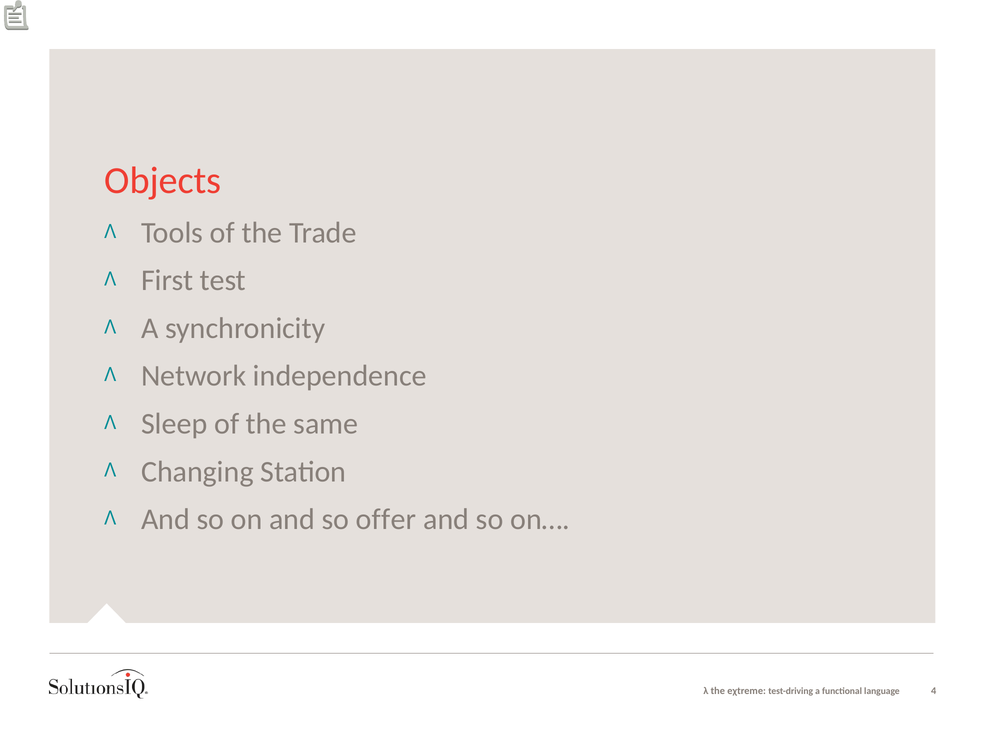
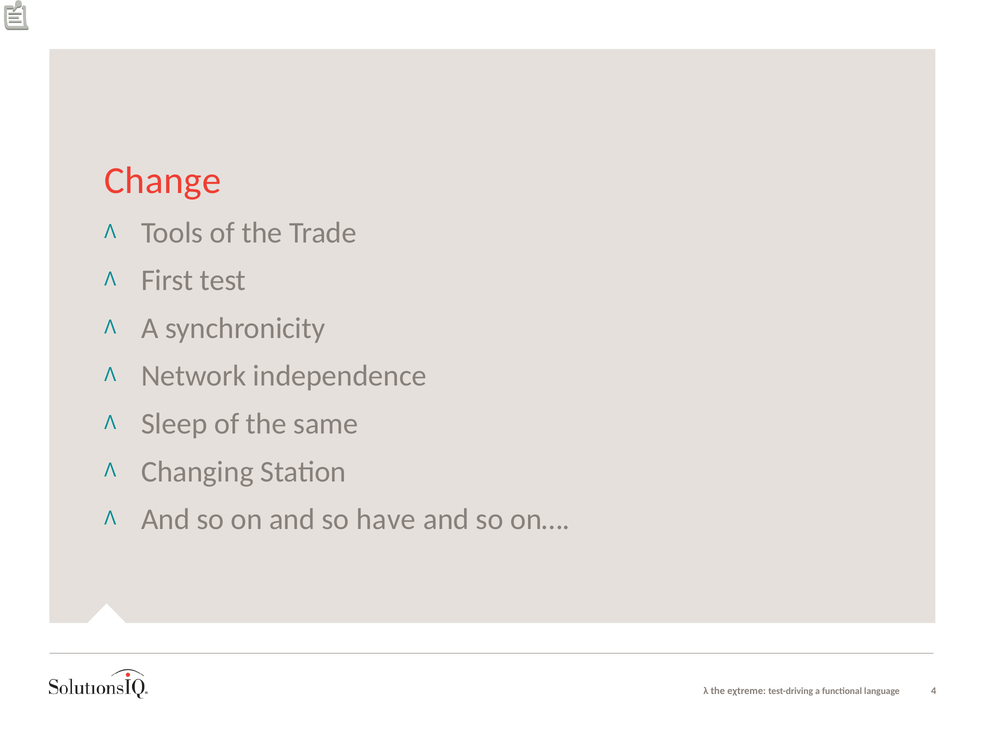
Objects: Objects -> Change
offer: offer -> have
